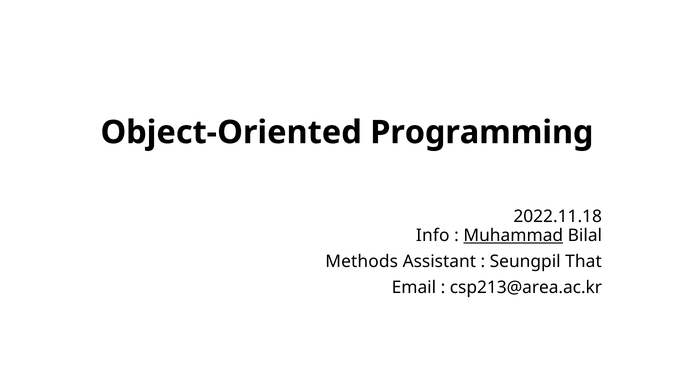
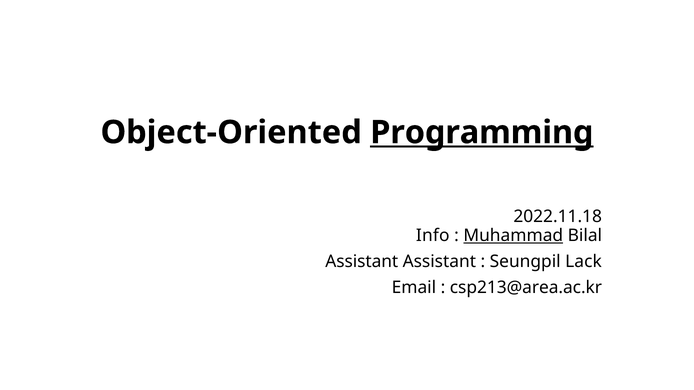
Programming underline: none -> present
Methods at (362, 262): Methods -> Assistant
That: That -> Lack
